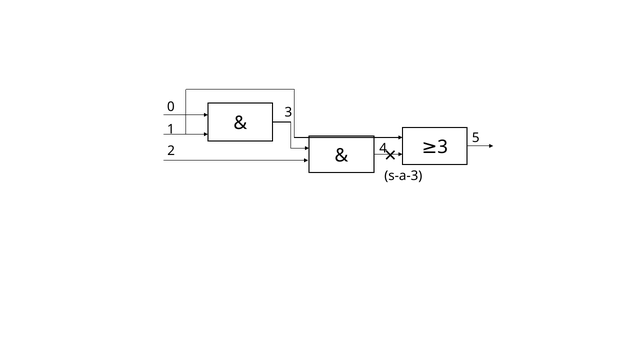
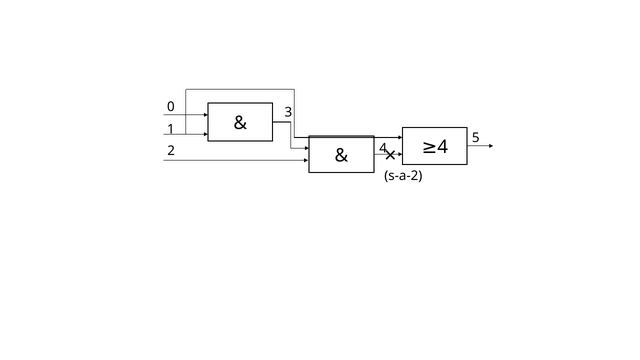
3 at (443, 147): 3 -> 4
s-a-3: s-a-3 -> s-a-2
